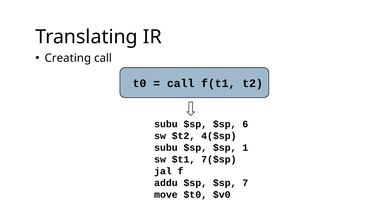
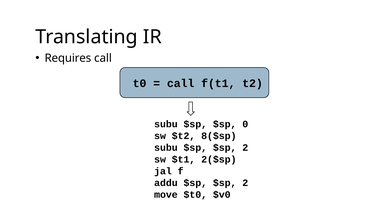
Creating: Creating -> Requires
6: 6 -> 0
4($sp: 4($sp -> 8($sp
subu $sp $sp 1: 1 -> 2
7($sp: 7($sp -> 2($sp
addu $sp $sp 7: 7 -> 2
